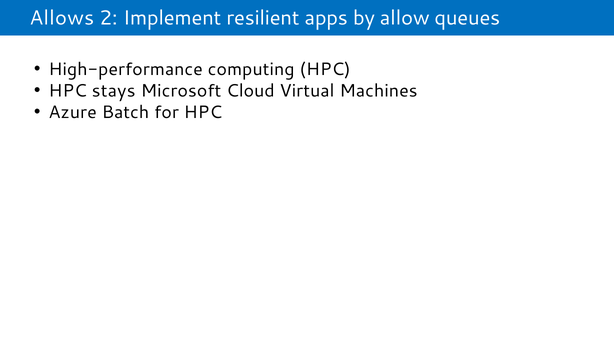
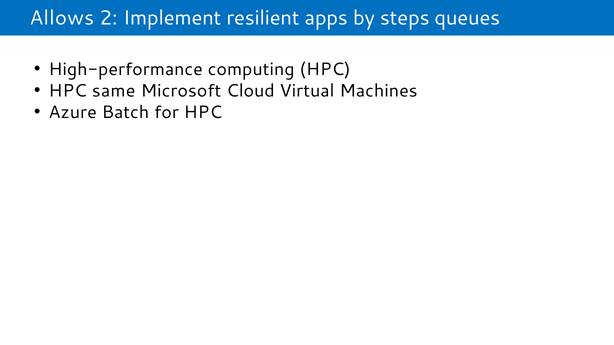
allow: allow -> steps
stays: stays -> same
